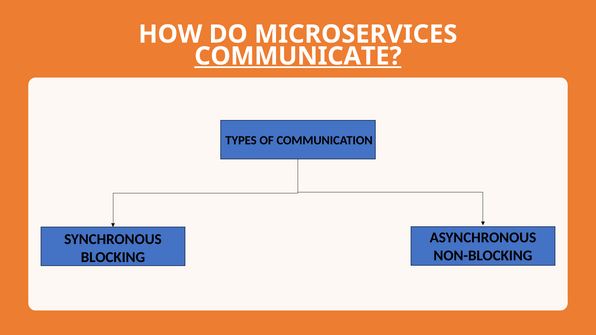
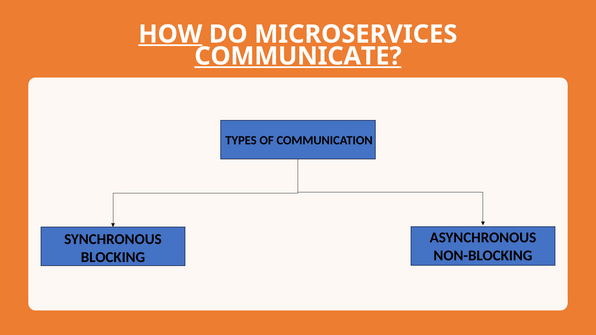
HOW underline: none -> present
